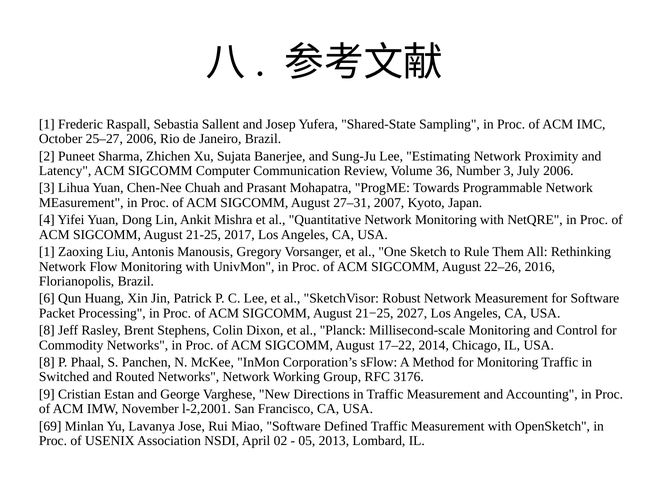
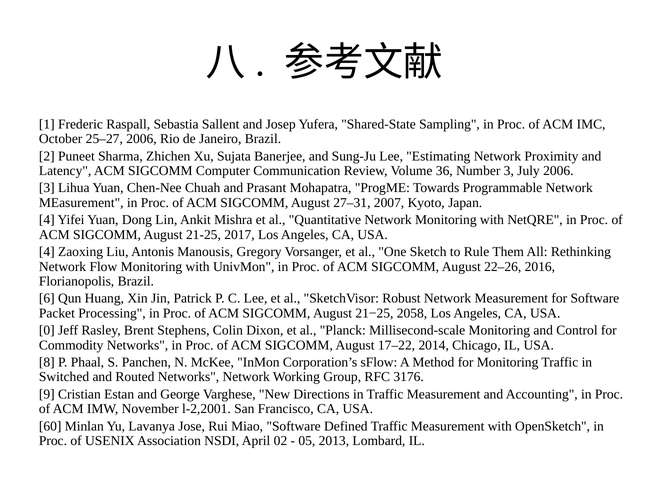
1 at (47, 252): 1 -> 4
2027: 2027 -> 2058
8 at (47, 330): 8 -> 0
69: 69 -> 60
